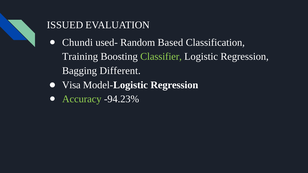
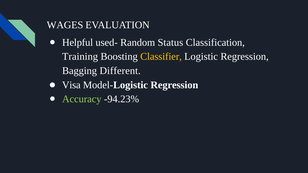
ISSUED: ISSUED -> WAGES
Chundi: Chundi -> Helpful
Based: Based -> Status
Classifier colour: light green -> yellow
